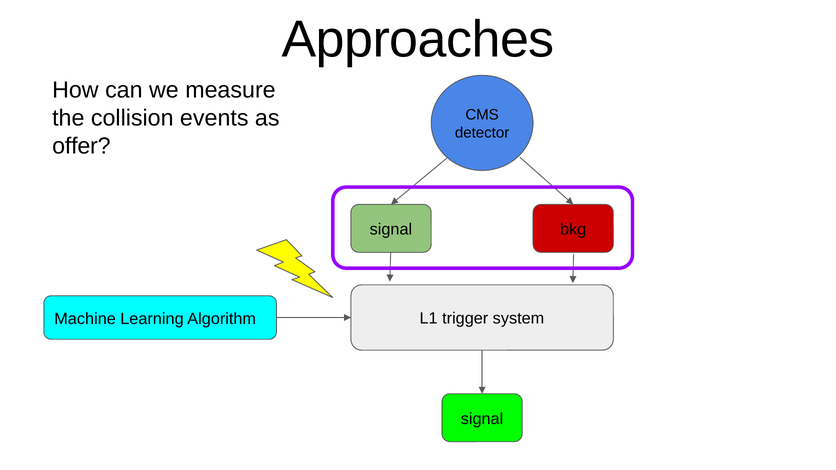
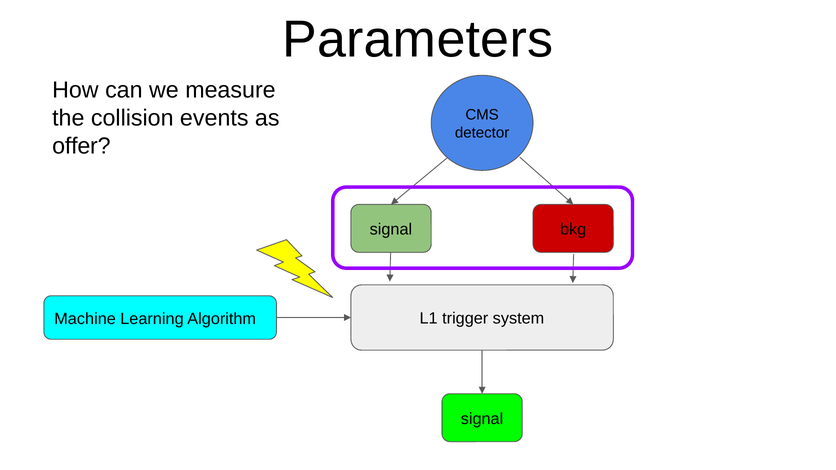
Approaches: Approaches -> Parameters
